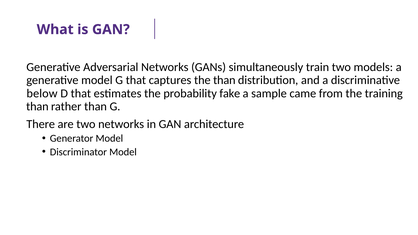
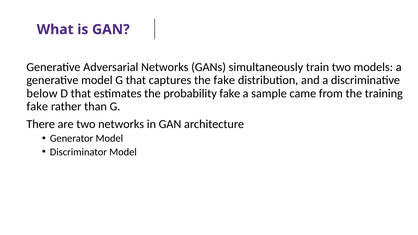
the than: than -> fake
than at (37, 107): than -> fake
